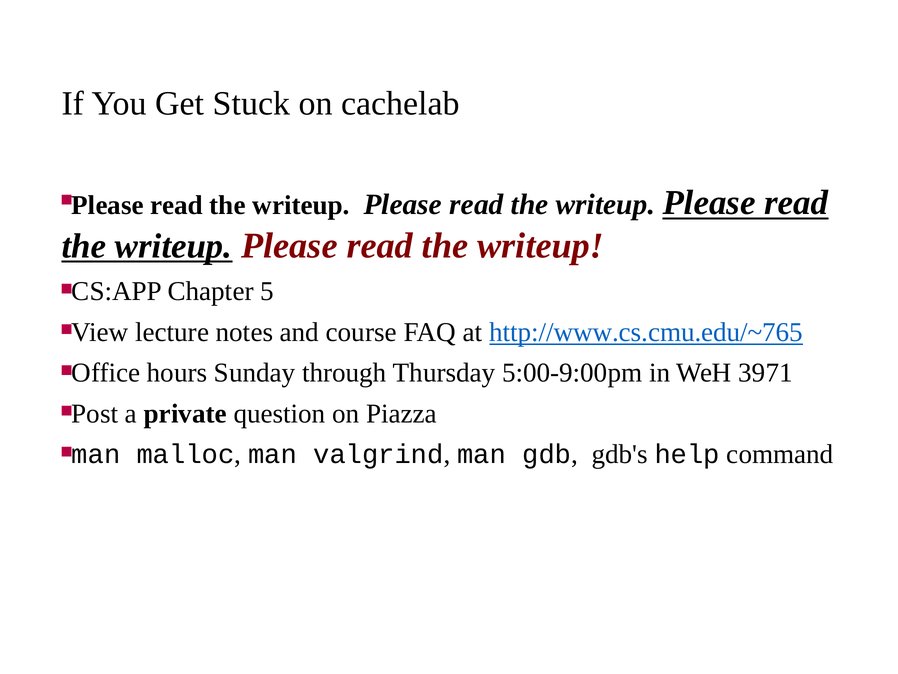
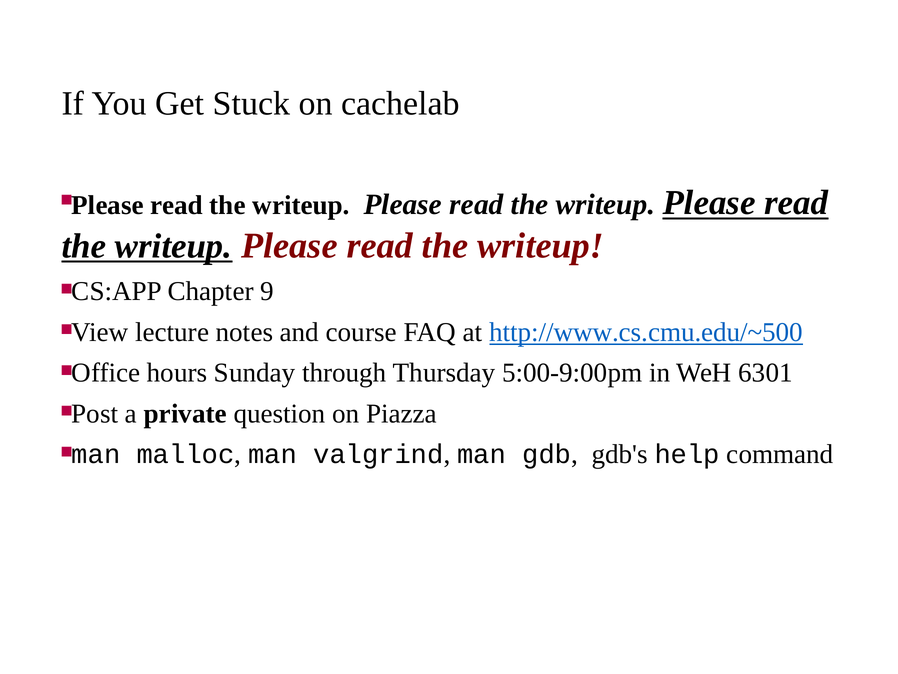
5: 5 -> 9
http://www.cs.cmu.edu/~765: http://www.cs.cmu.edu/~765 -> http://www.cs.cmu.edu/~500
3971: 3971 -> 6301
